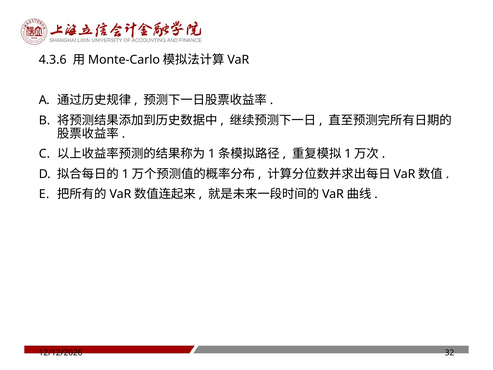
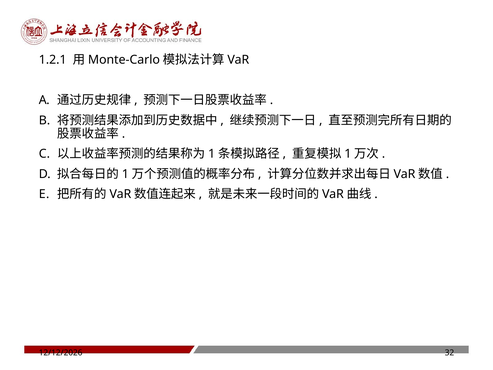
4.3.6: 4.3.6 -> 1.2.1
